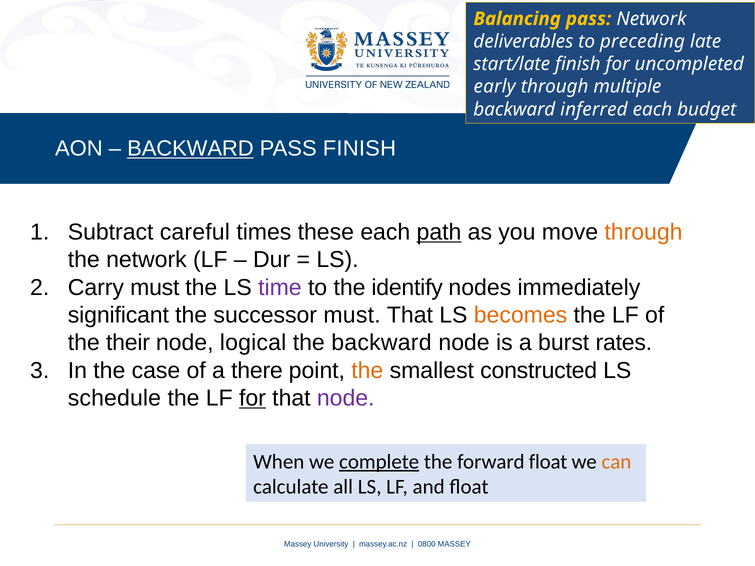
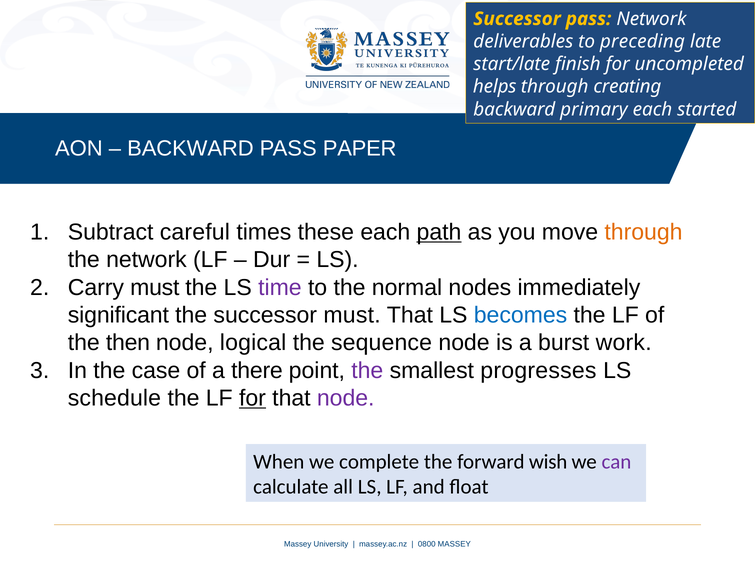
Balancing at (517, 19): Balancing -> Successor
early: early -> helps
multiple: multiple -> creating
inferred: inferred -> primary
budget: budget -> started
BACKWARD at (190, 149) underline: present -> none
PASS FINISH: FINISH -> PAPER
identify: identify -> normal
becomes colour: orange -> blue
their: their -> then
the backward: backward -> sequence
rates: rates -> work
the at (367, 371) colour: orange -> purple
constructed: constructed -> progresses
complete underline: present -> none
forward float: float -> wish
can colour: orange -> purple
